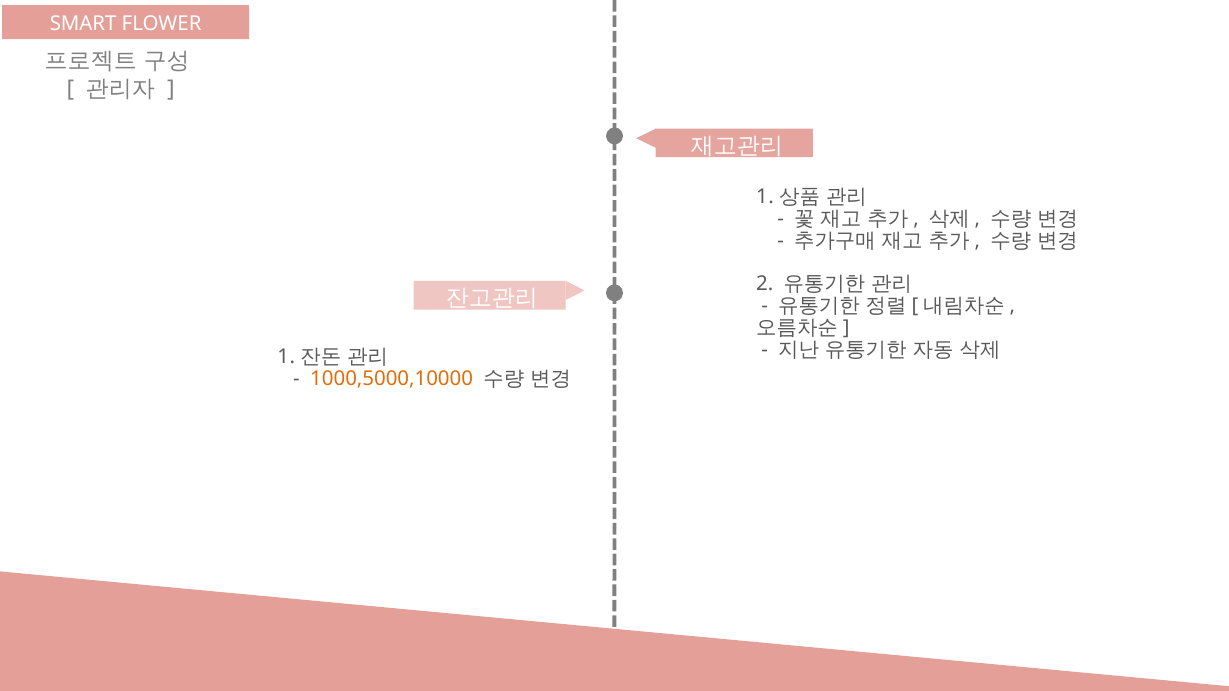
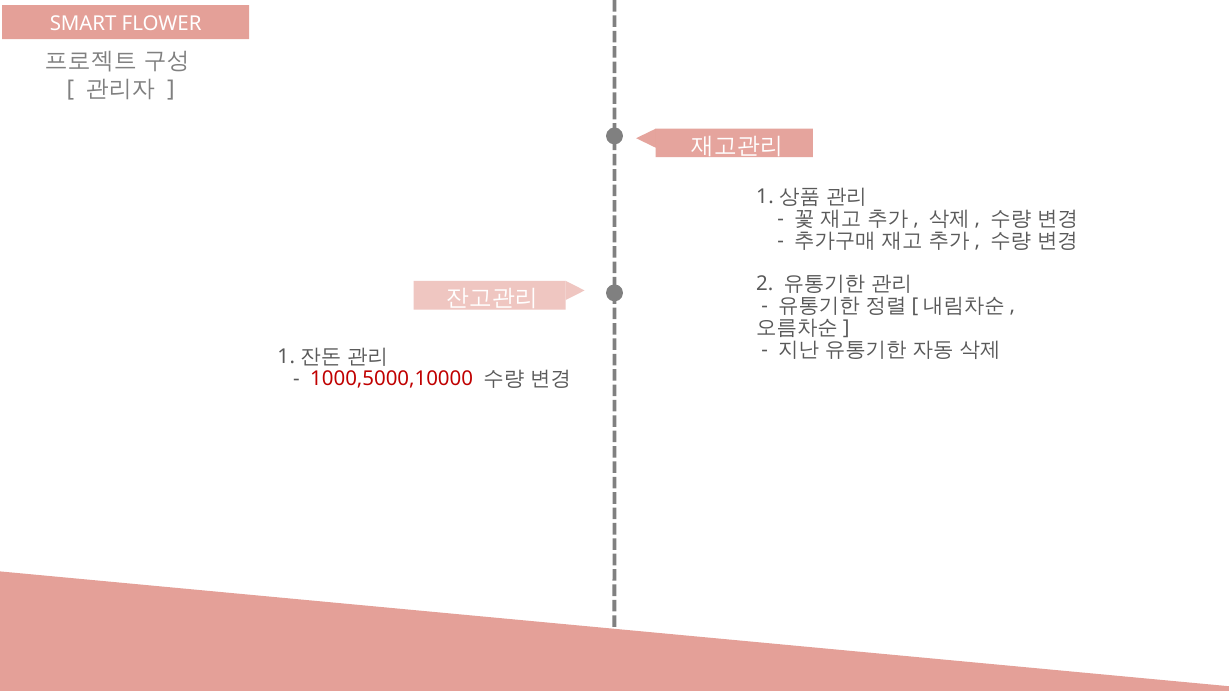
1000,5000,10000 colour: orange -> red
